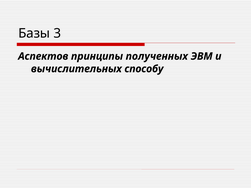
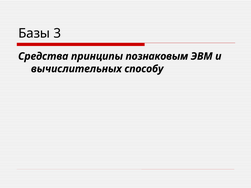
Аспектов: Аспектов -> Средства
полученных: полученных -> познаковым
